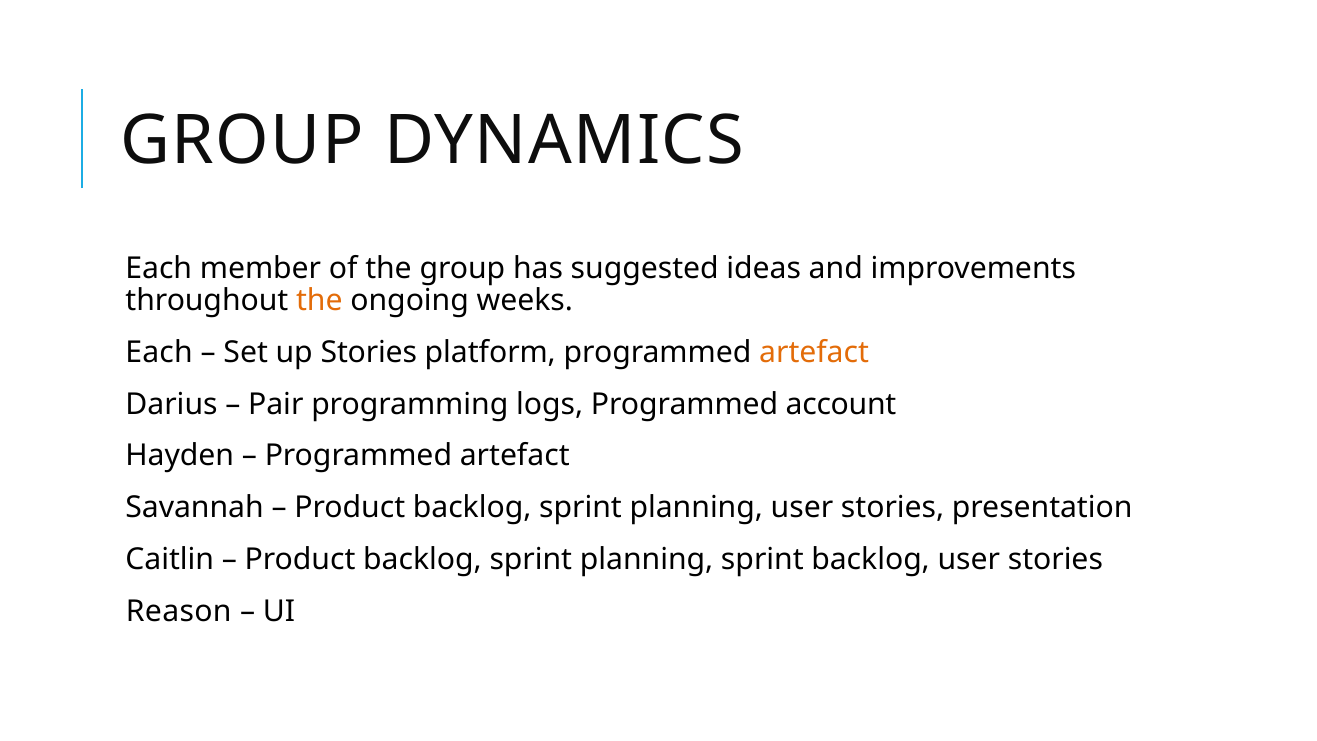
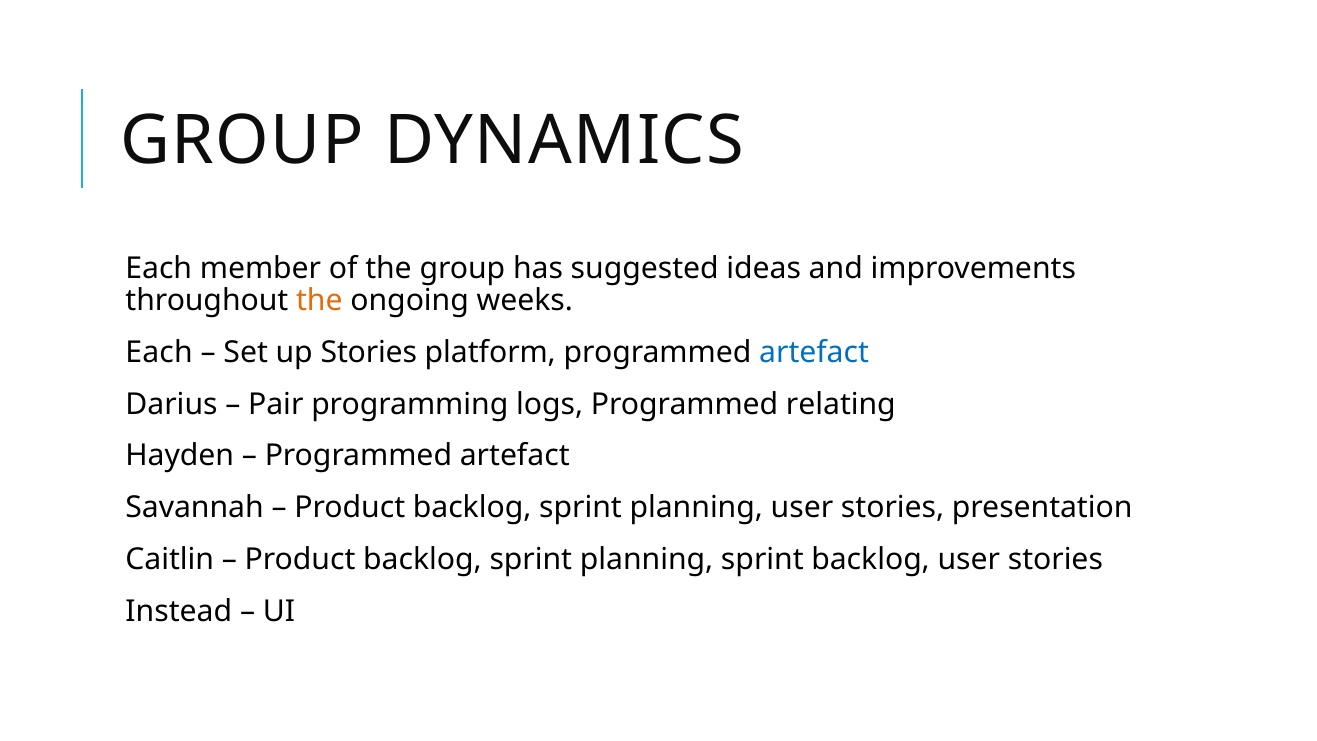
artefact at (814, 352) colour: orange -> blue
account: account -> relating
Reason: Reason -> Instead
